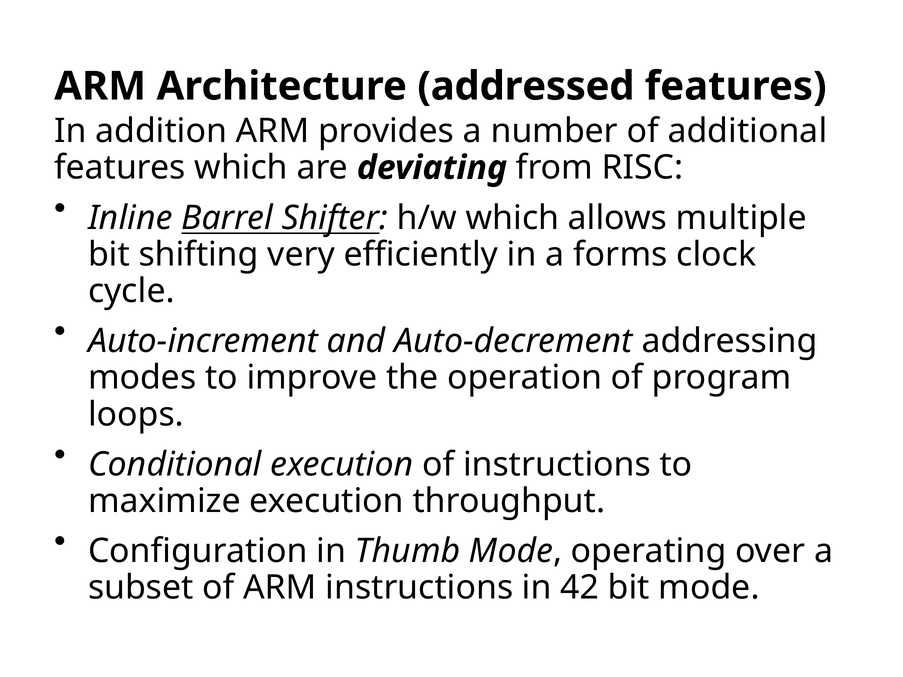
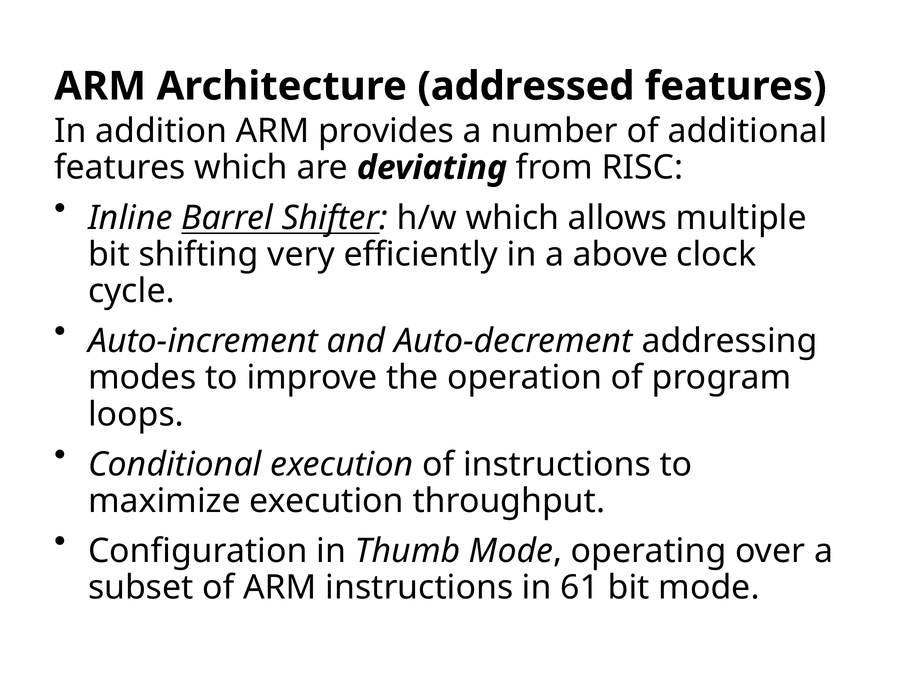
forms: forms -> above
42: 42 -> 61
